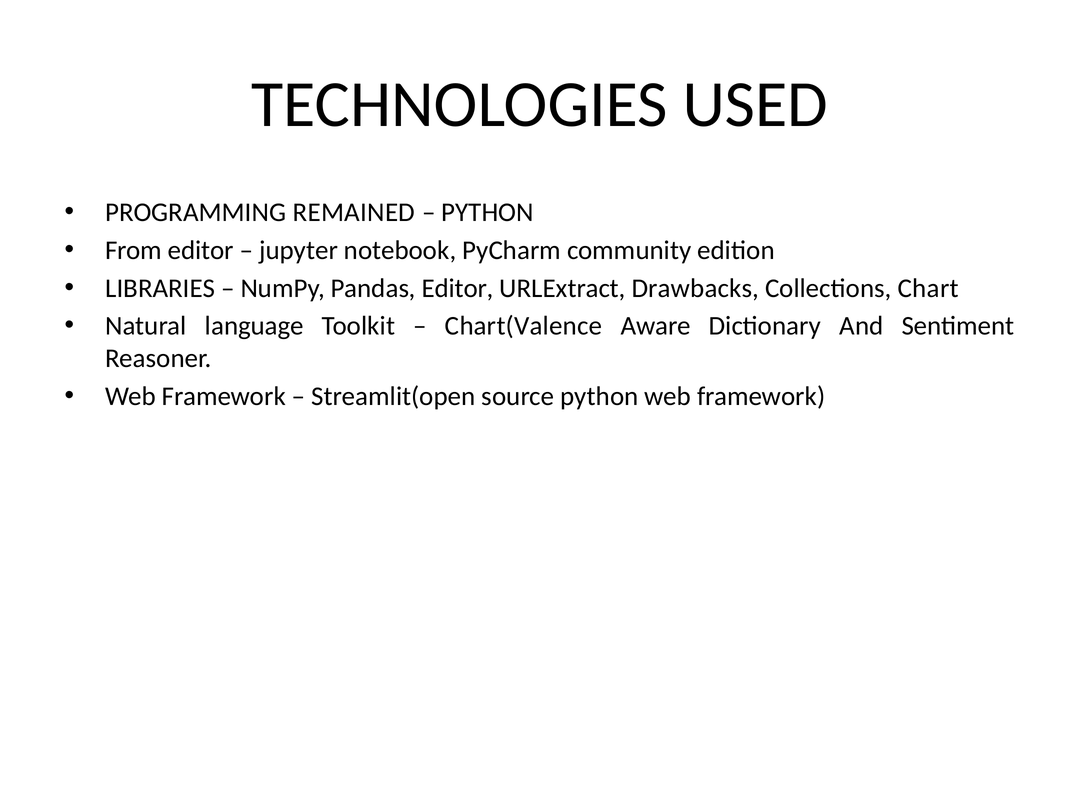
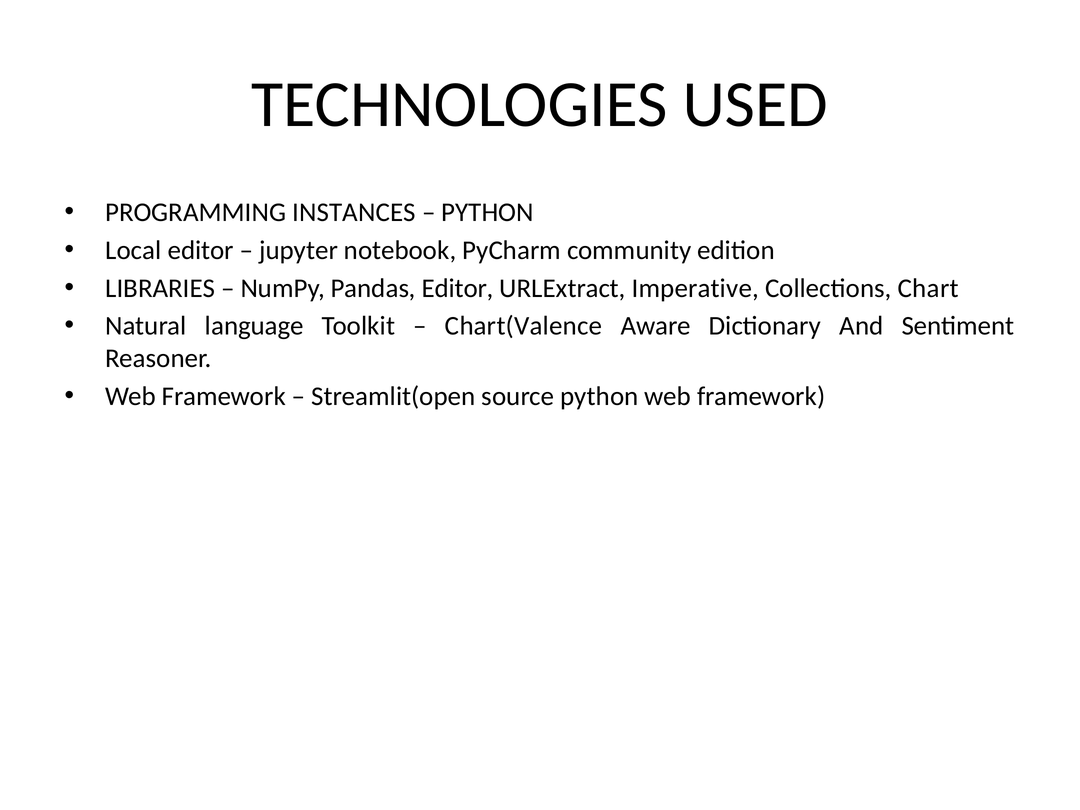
REMAINED: REMAINED -> INSTANCES
From: From -> Local
Drawbacks: Drawbacks -> Imperative
